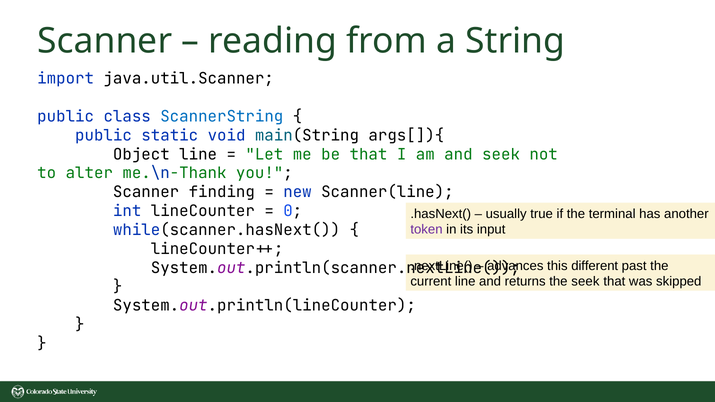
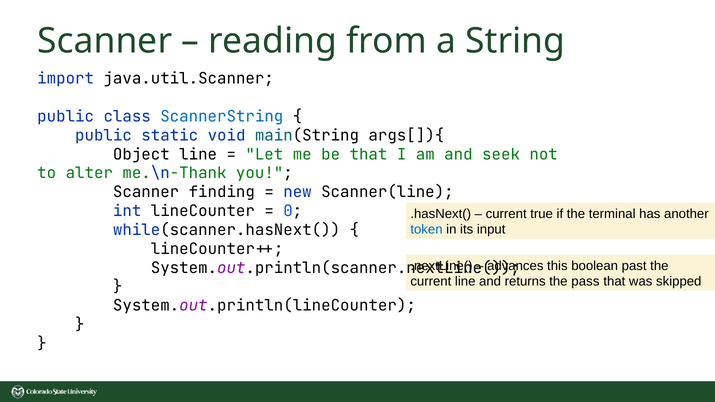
usually at (506, 214): usually -> current
token colour: purple -> blue
different: different -> boolean
the seek: seek -> pass
